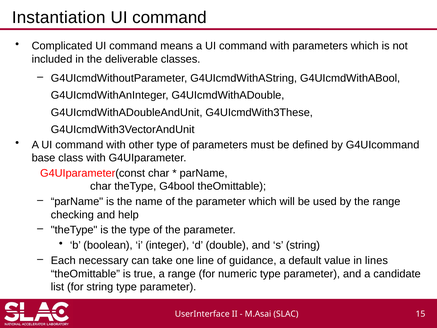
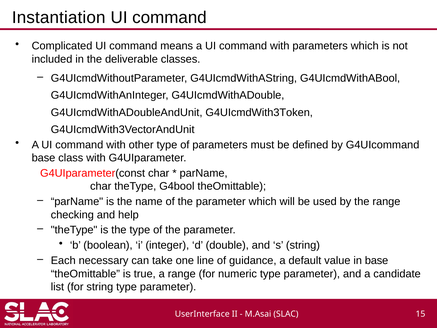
G4UIcmdWith3These: G4UIcmdWith3These -> G4UIcmdWith3Token
in lines: lines -> base
